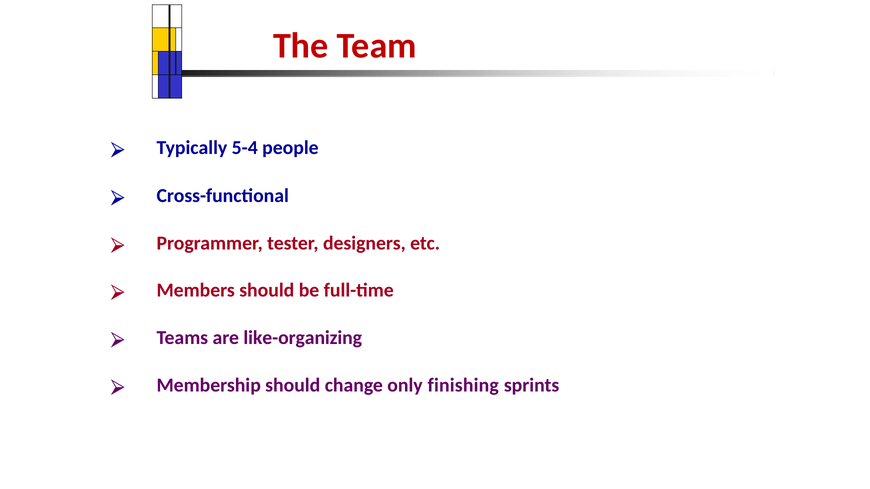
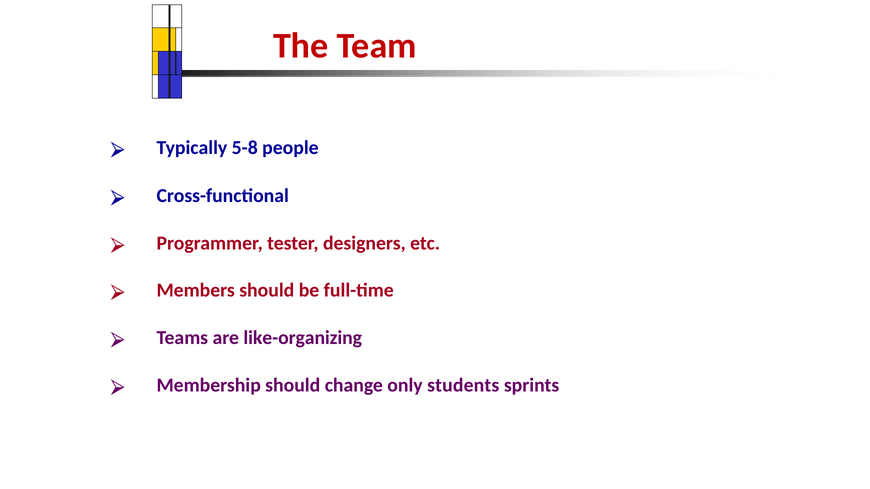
5-4: 5-4 -> 5-8
finishing: finishing -> students
